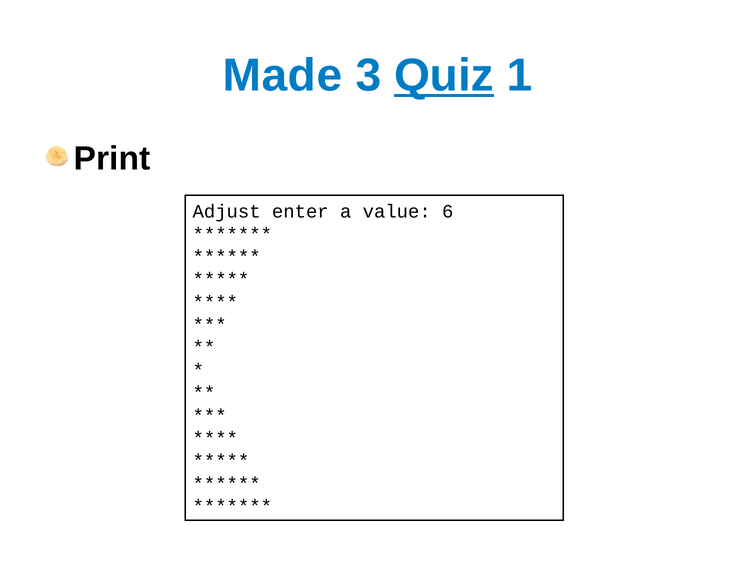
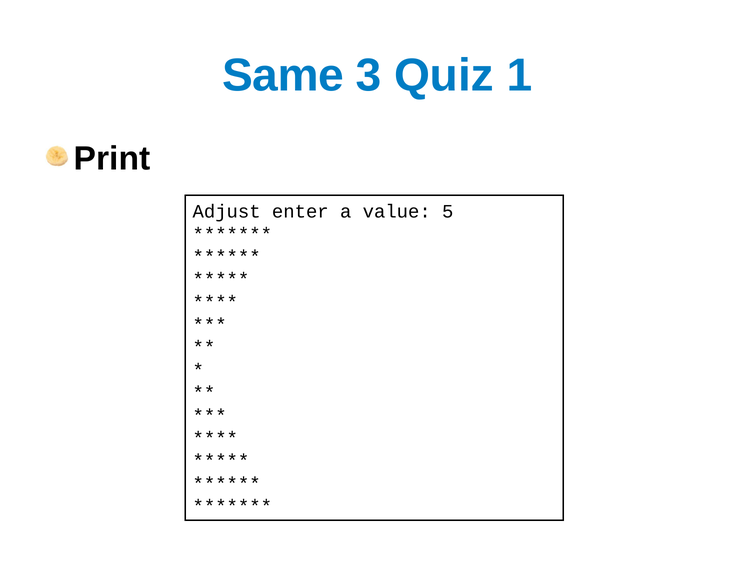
Made: Made -> Same
Quiz underline: present -> none
6: 6 -> 5
